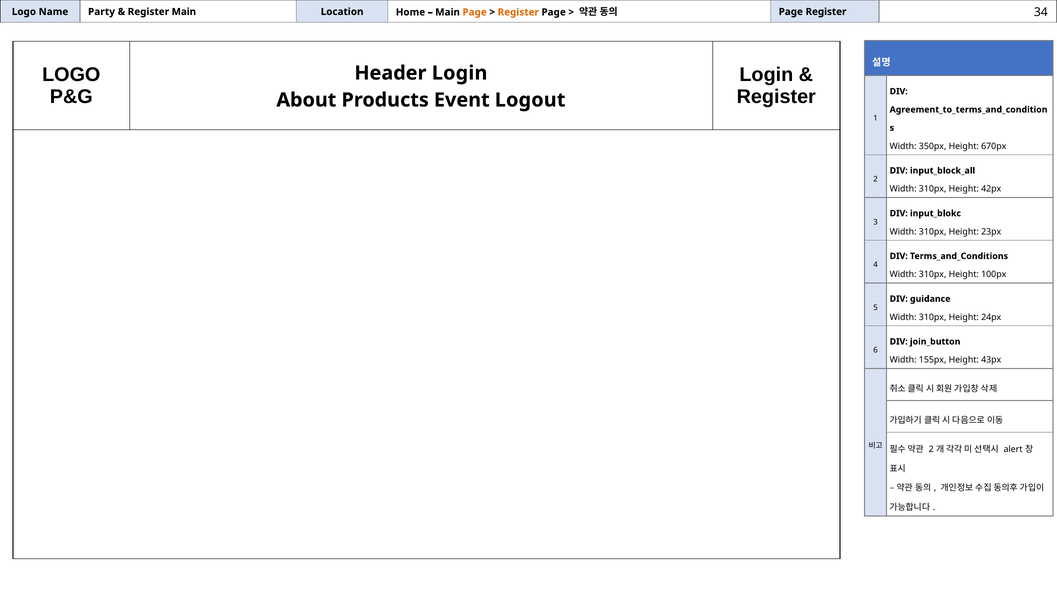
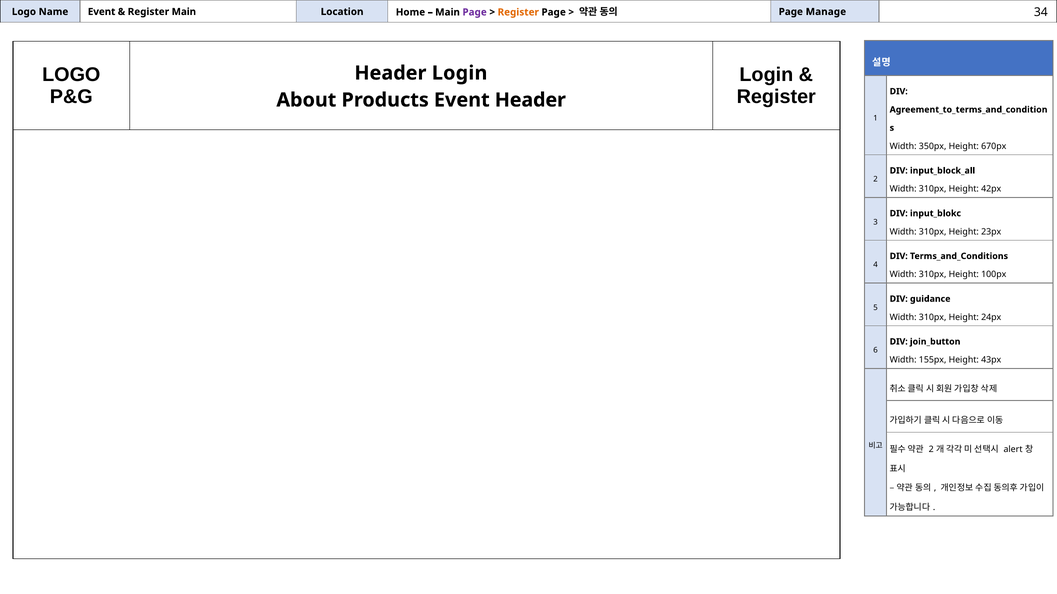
Name Party: Party -> Event
Page at (475, 12) colour: orange -> purple
Page Register: Register -> Manage
Event Logout: Logout -> Header
